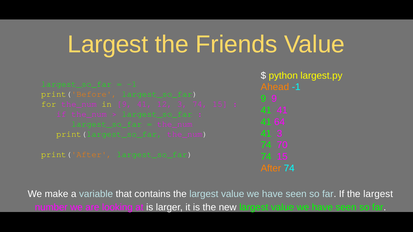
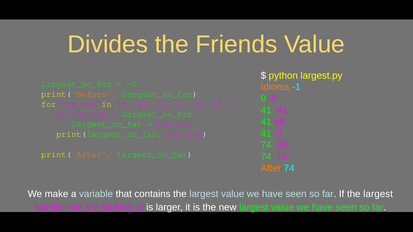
Largest at (108, 44): Largest -> Divides
Ahead: Ahead -> Idioms
64: 64 -> 49
70: 70 -> 53
